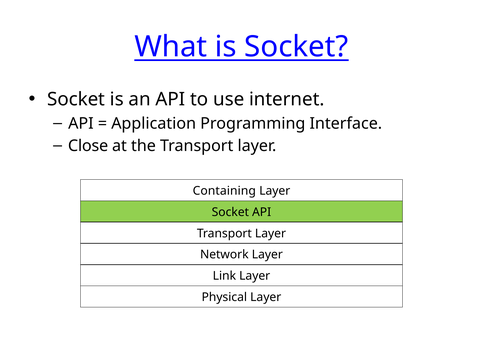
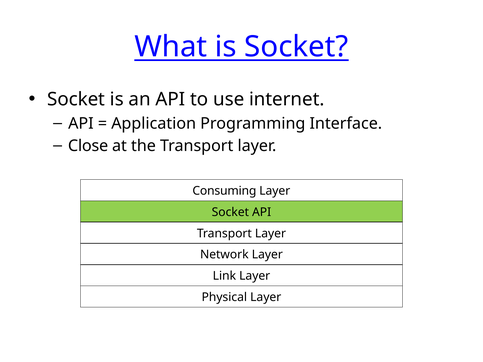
Containing: Containing -> Consuming
